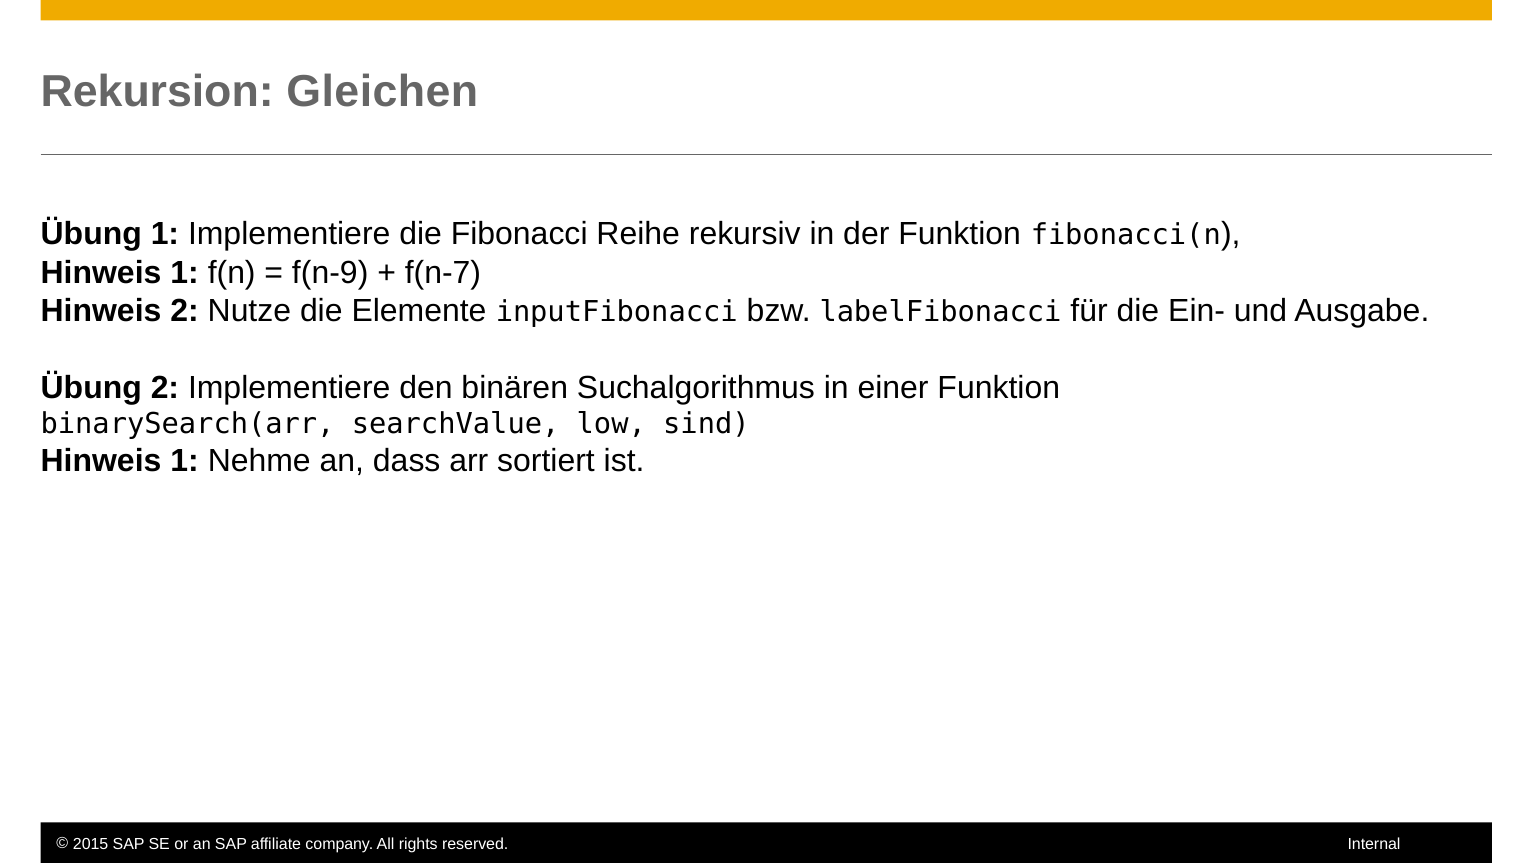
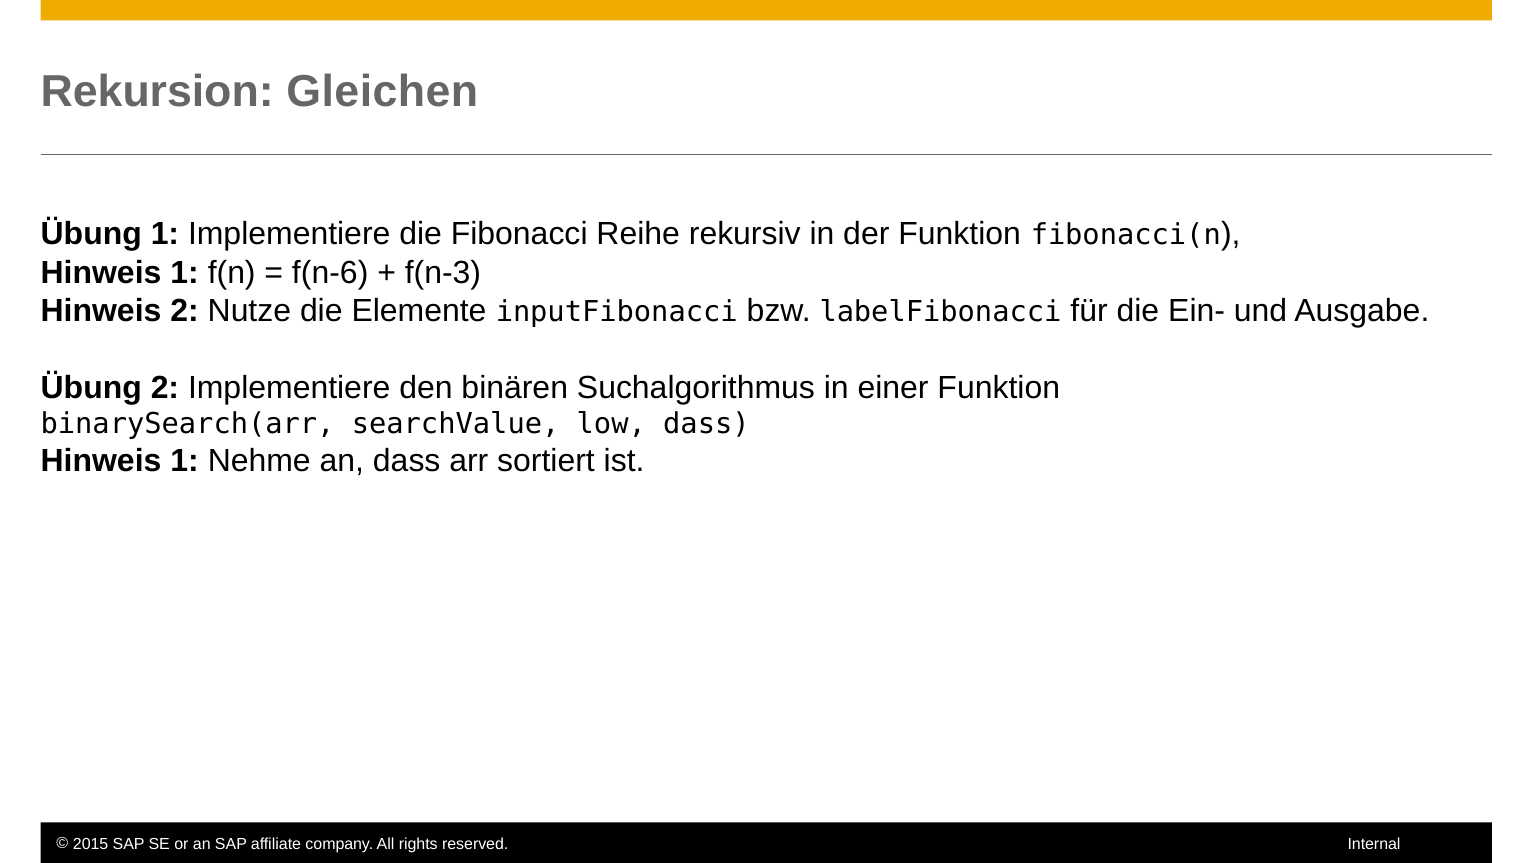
f(n-9: f(n-9 -> f(n-6
f(n-7: f(n-7 -> f(n-3
low sind: sind -> dass
